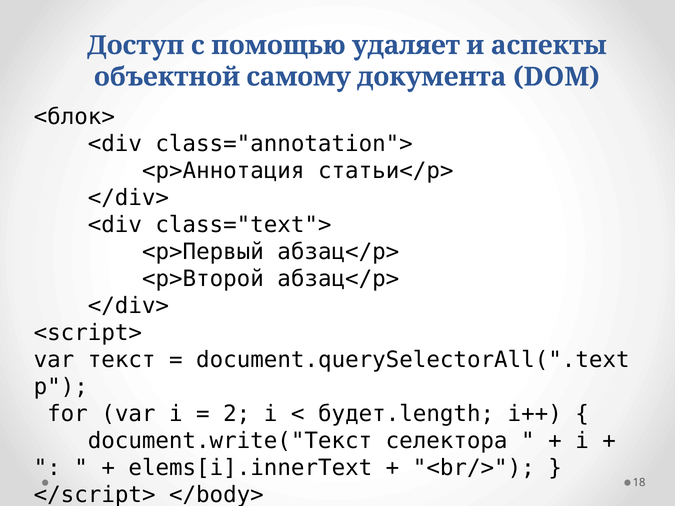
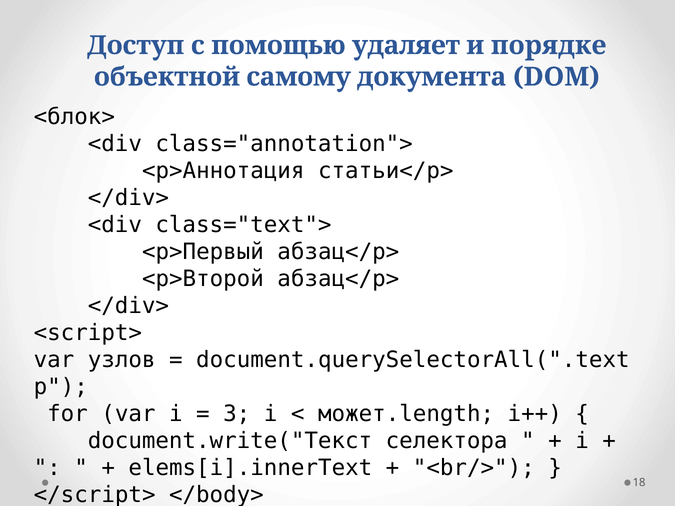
аспекты: аспекты -> порядке
текст: текст -> узлов
2: 2 -> 3
будет.length: будет.length -> может.length
